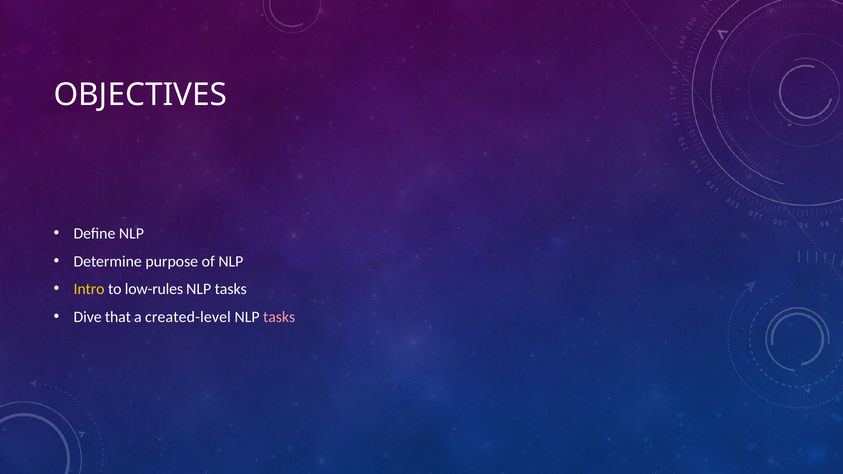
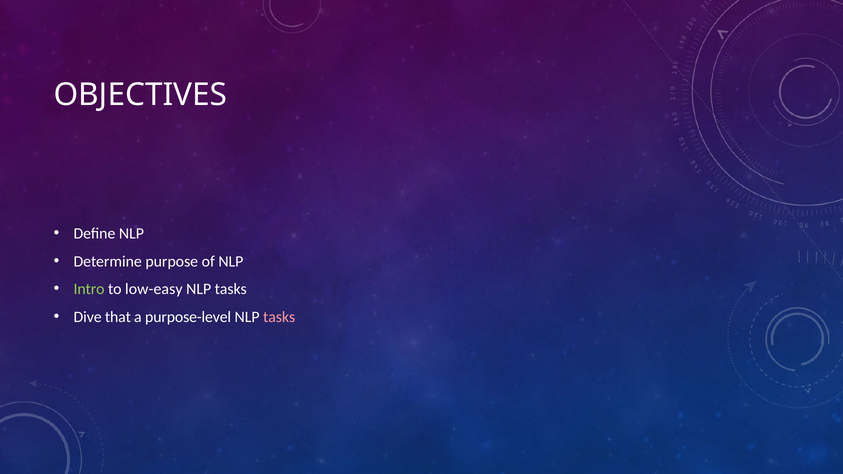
Intro colour: yellow -> light green
low-rules: low-rules -> low-easy
created-level: created-level -> purpose-level
